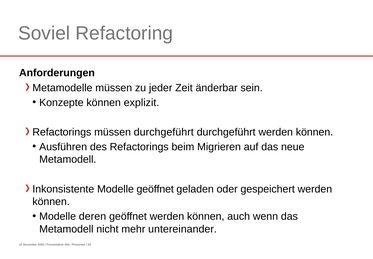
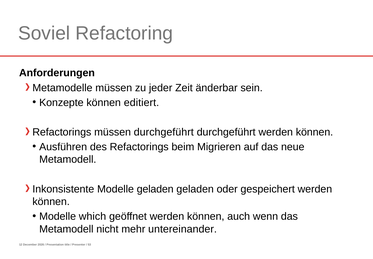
explizit: explizit -> editiert
Modelle geöffnet: geöffnet -> geladen
deren: deren -> which
